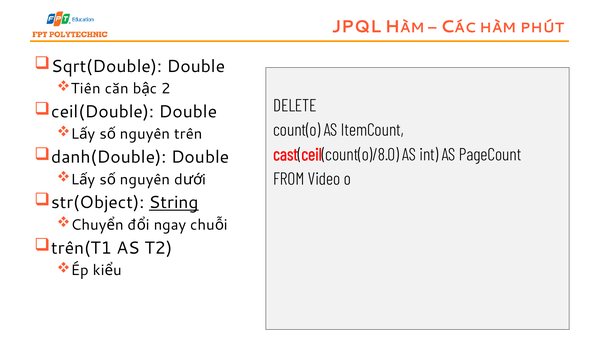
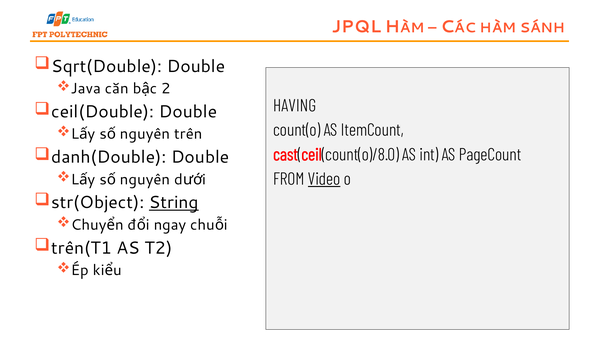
PHÚT: PHÚT -> SÁNH
Tiên: Tiên -> Java
DELETE: DELETE -> HAVING
Video underline: none -> present
